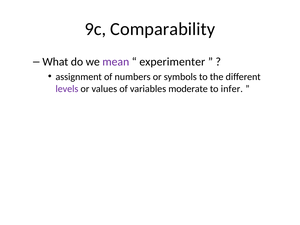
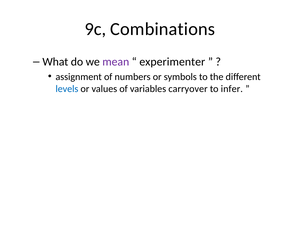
Comparability: Comparability -> Combinations
levels colour: purple -> blue
moderate: moderate -> carryover
